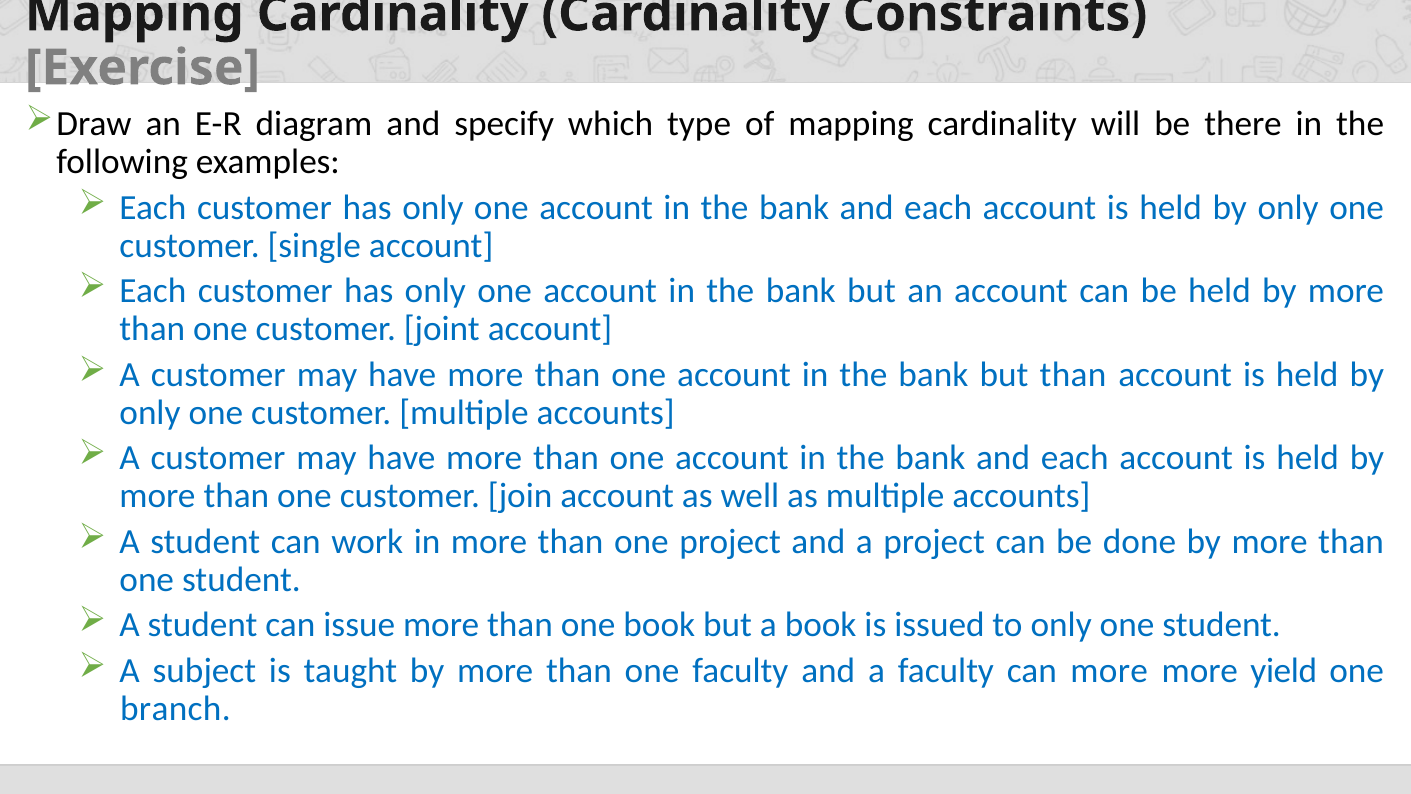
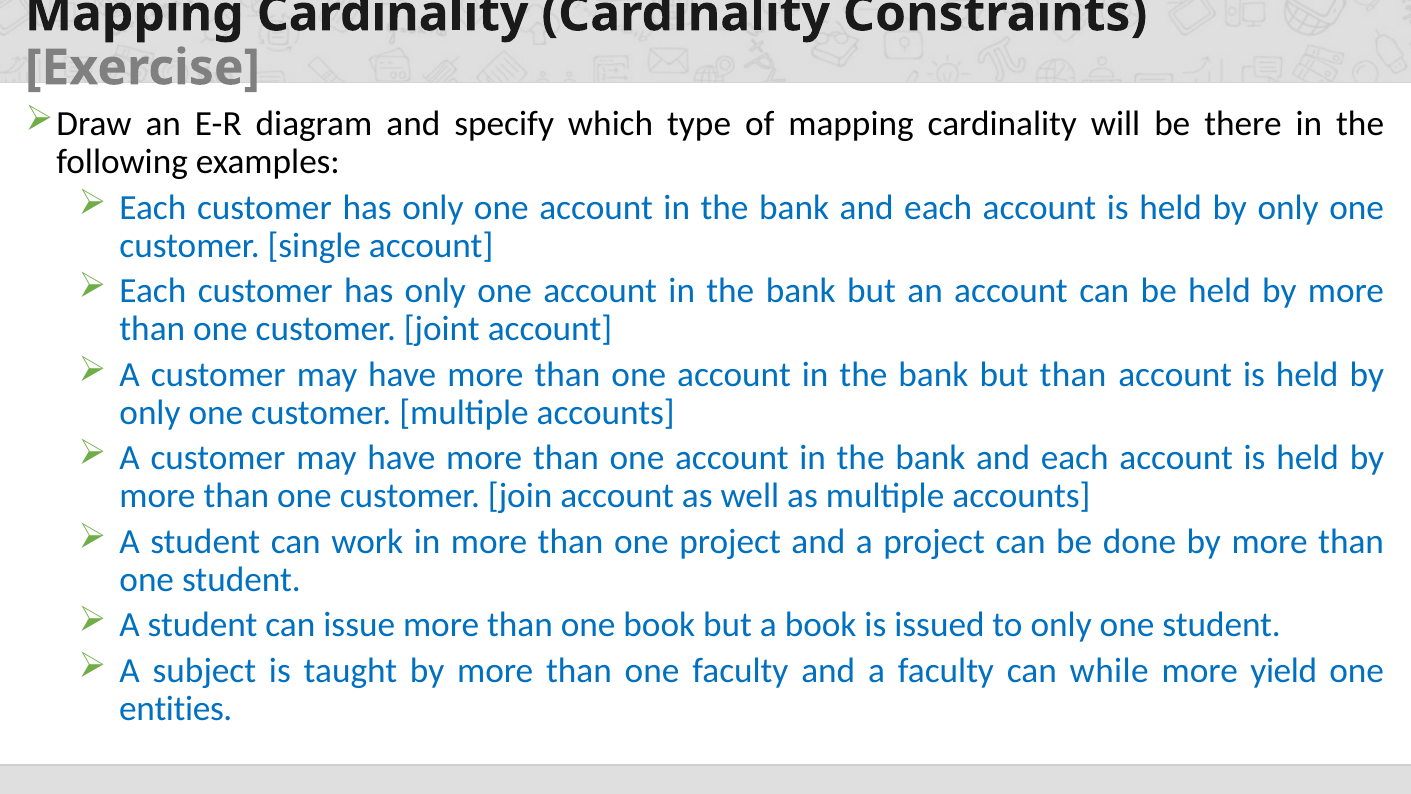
can more: more -> while
branch: branch -> entities
